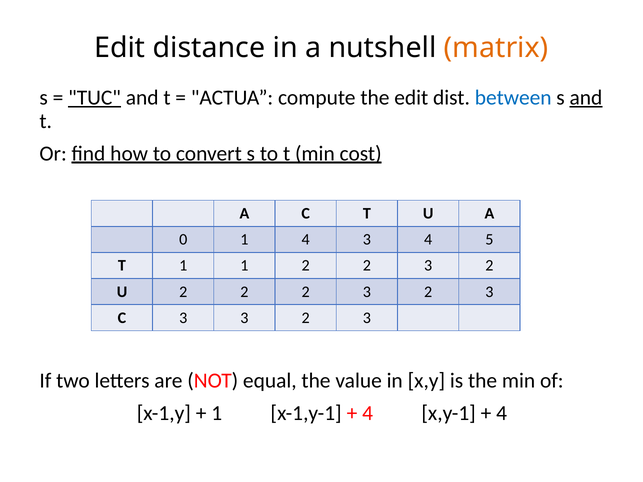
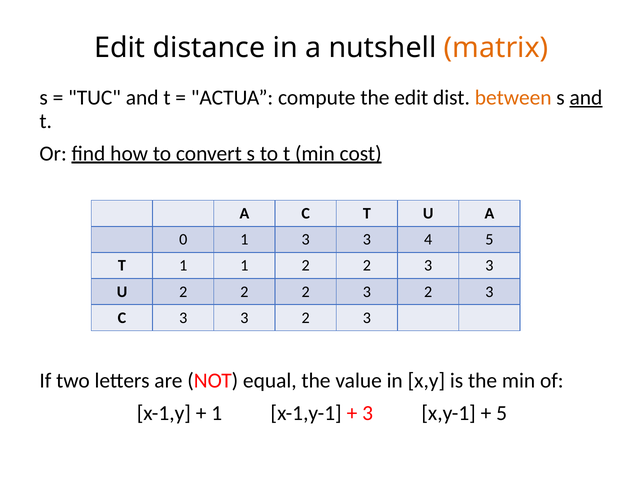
TUC underline: present -> none
between colour: blue -> orange
1 4: 4 -> 3
2 at (489, 266): 2 -> 3
4 at (368, 413): 4 -> 3
4 at (502, 413): 4 -> 5
